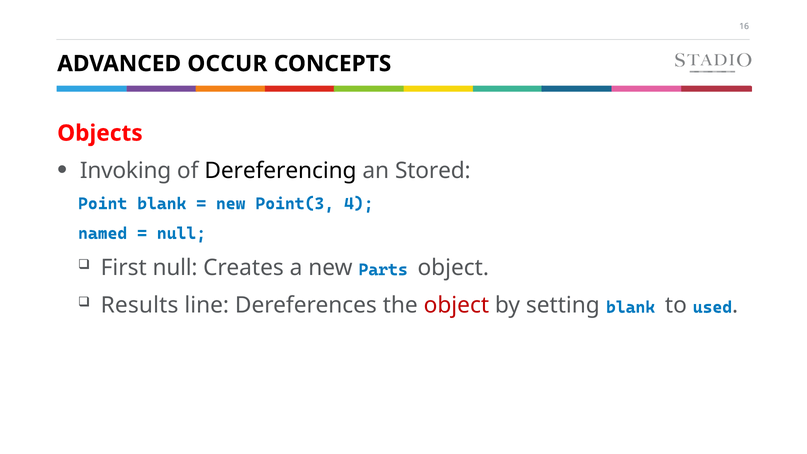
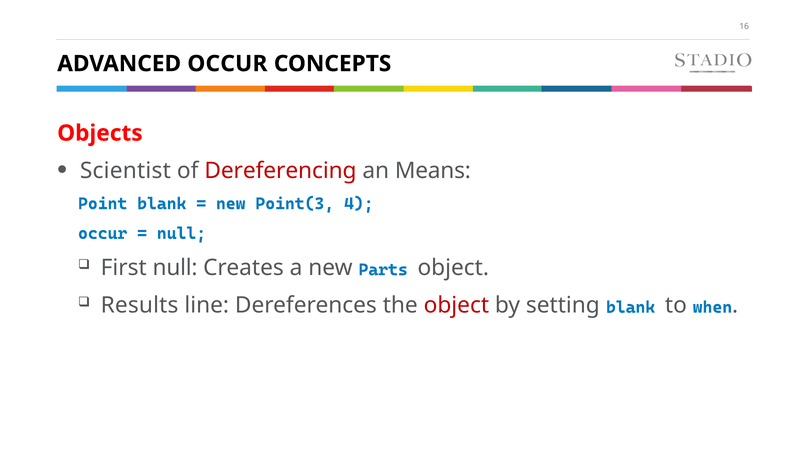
Invoking: Invoking -> Scientist
Dereferencing colour: black -> red
Stored: Stored -> Means
named at (103, 233): named -> occur
used: used -> when
